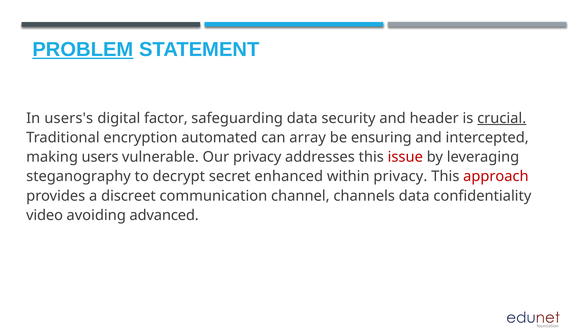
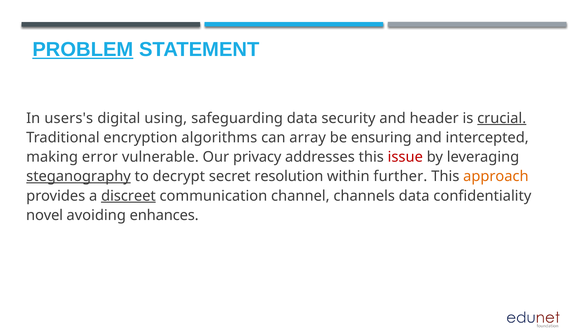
factor: factor -> using
automated: automated -> algorithms
users: users -> error
steganography underline: none -> present
enhanced: enhanced -> resolution
within privacy: privacy -> further
approach colour: red -> orange
discreet underline: none -> present
video: video -> novel
advanced: advanced -> enhances
